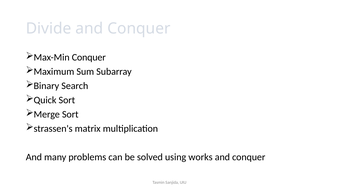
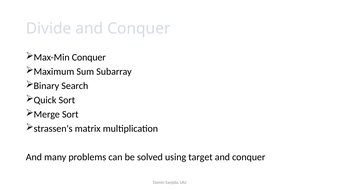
works: works -> target
